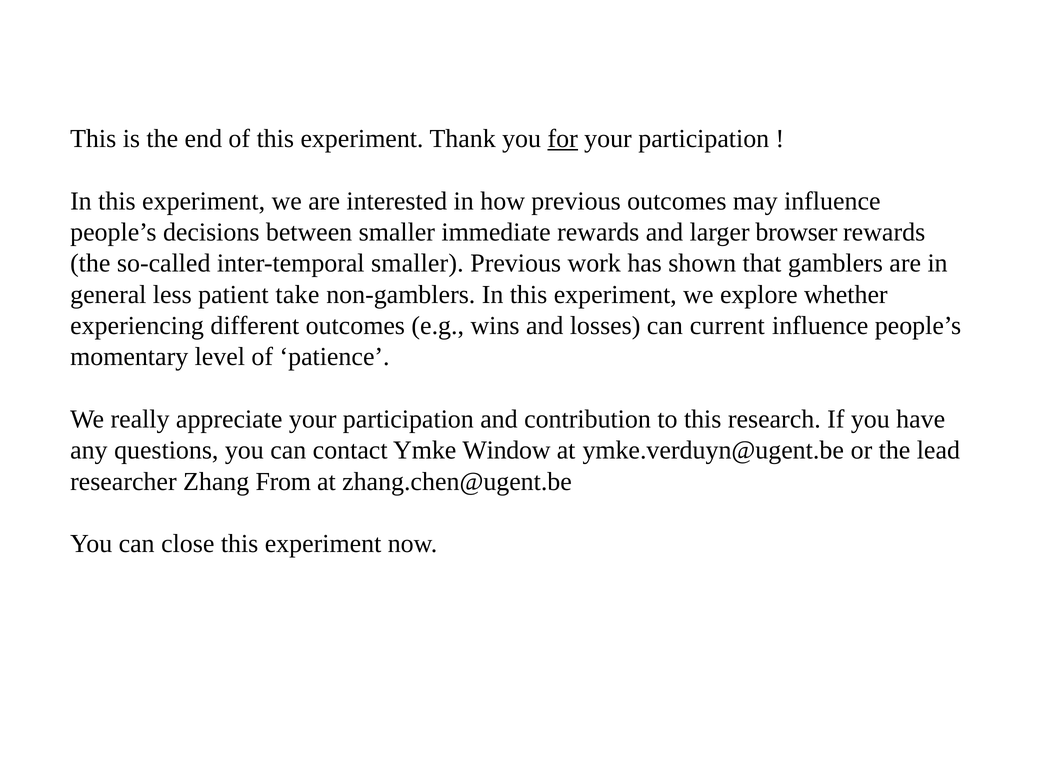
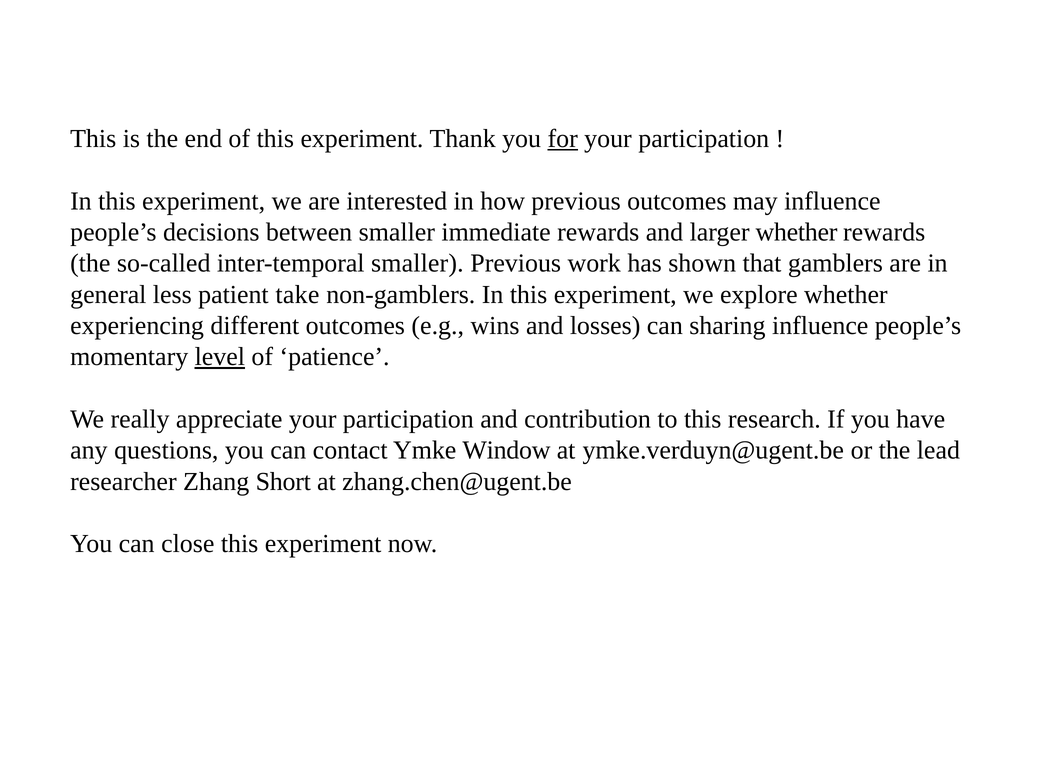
larger browser: browser -> whether
current: current -> sharing
level underline: none -> present
From: From -> Short
